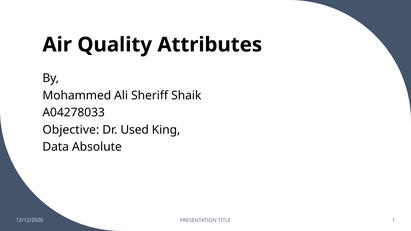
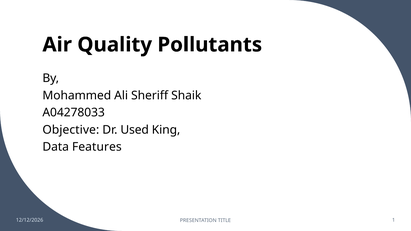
Attributes: Attributes -> Pollutants
Absolute: Absolute -> Features
